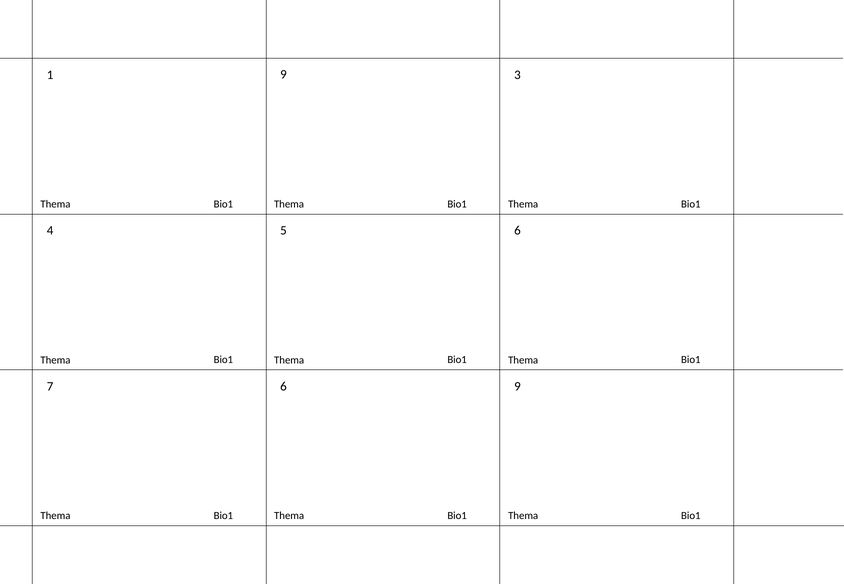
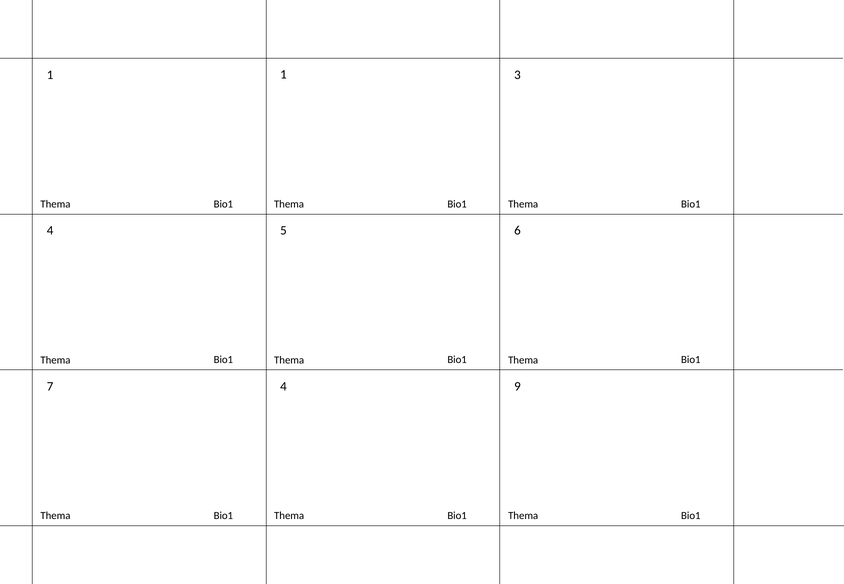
1 9: 9 -> 1
7 6: 6 -> 4
